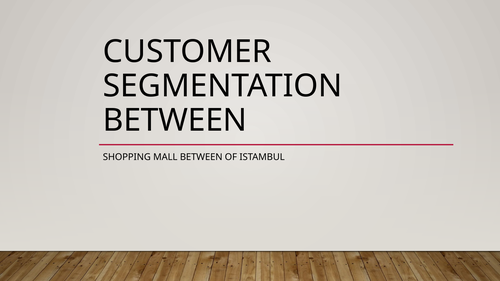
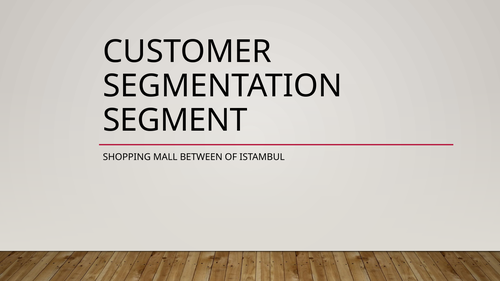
BETWEEN at (175, 120): BETWEEN -> SEGMENT
